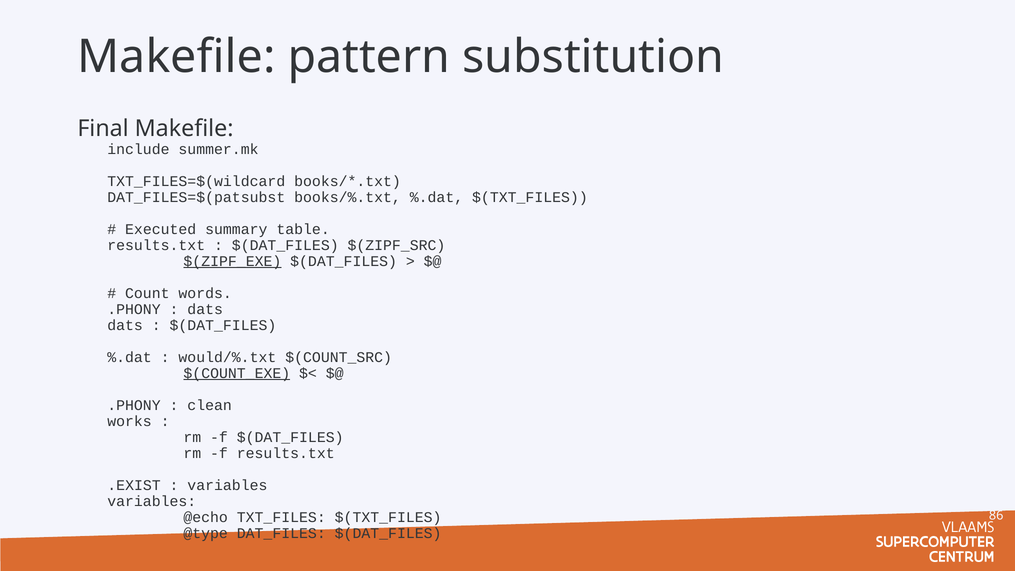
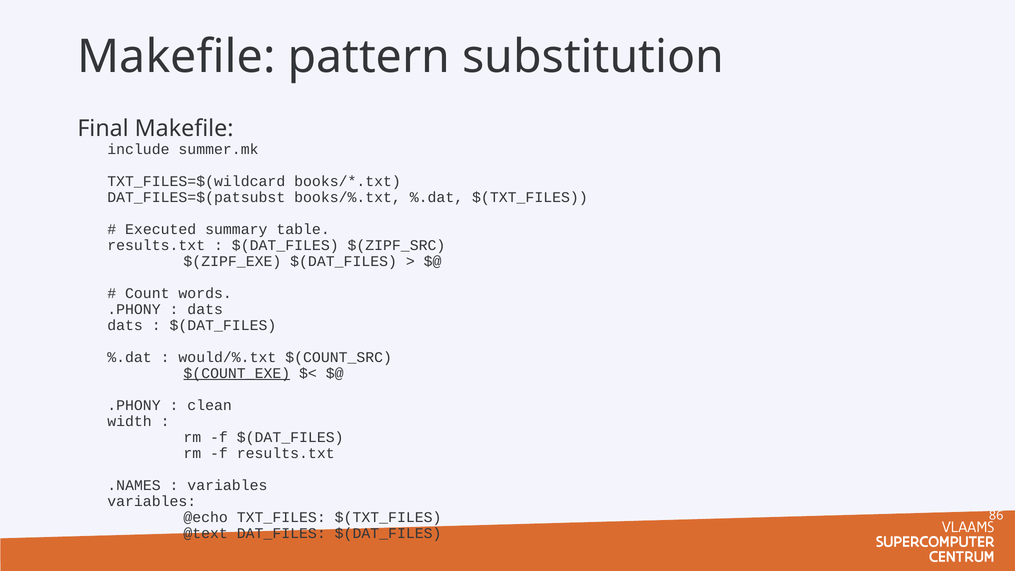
$(ZIPF_EXE underline: present -> none
works: works -> width
.EXIST: .EXIST -> .NAMES
@type: @type -> @text
